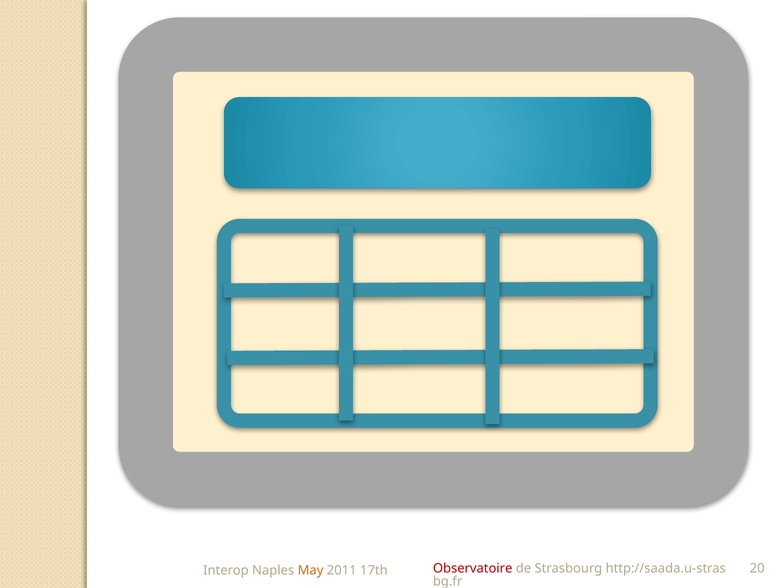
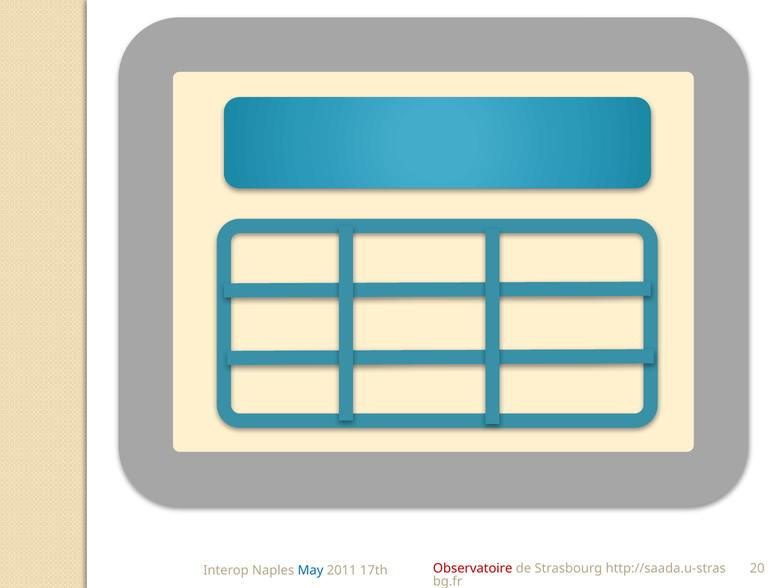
May colour: orange -> blue
